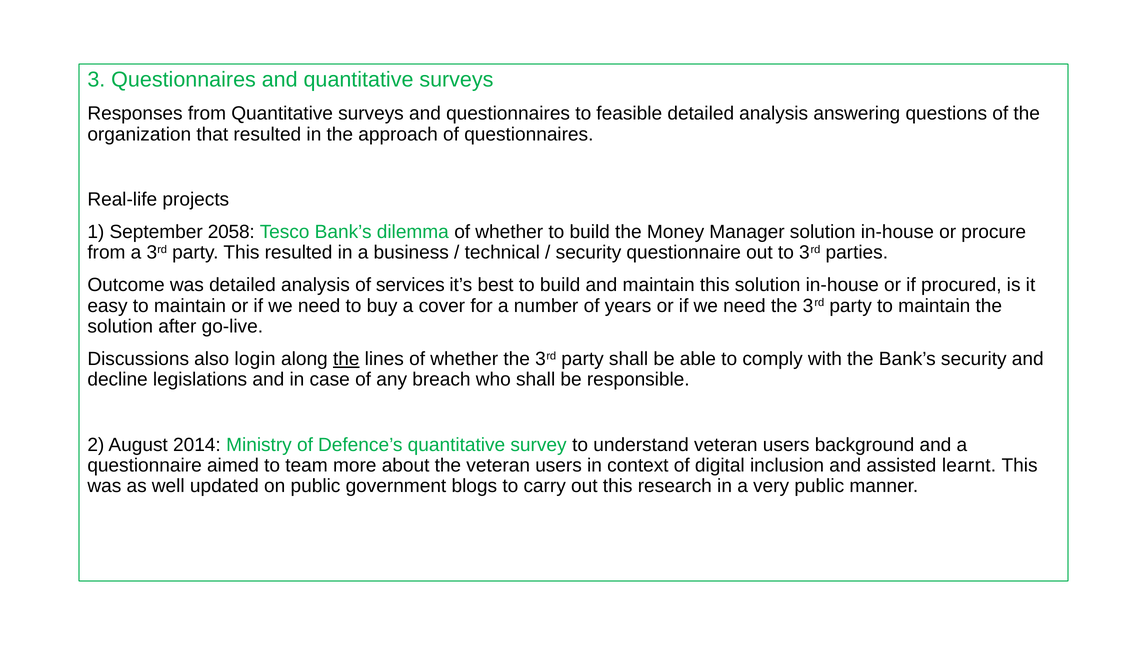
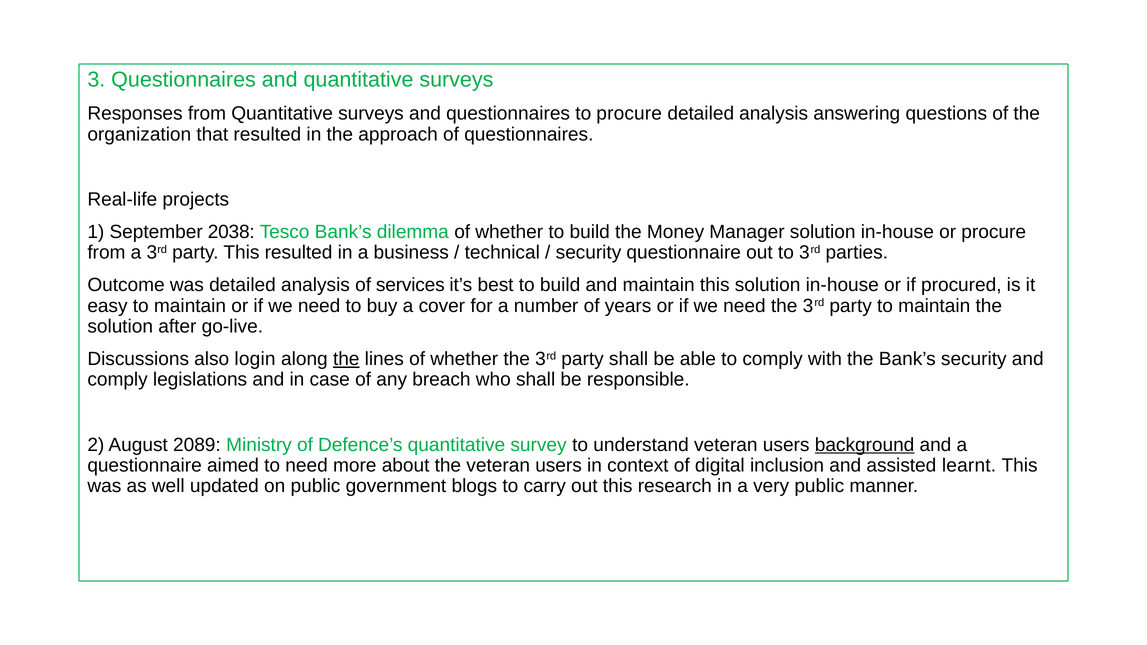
to feasible: feasible -> procure
2058: 2058 -> 2038
decline at (118, 380): decline -> comply
2014: 2014 -> 2089
background underline: none -> present
to team: team -> need
